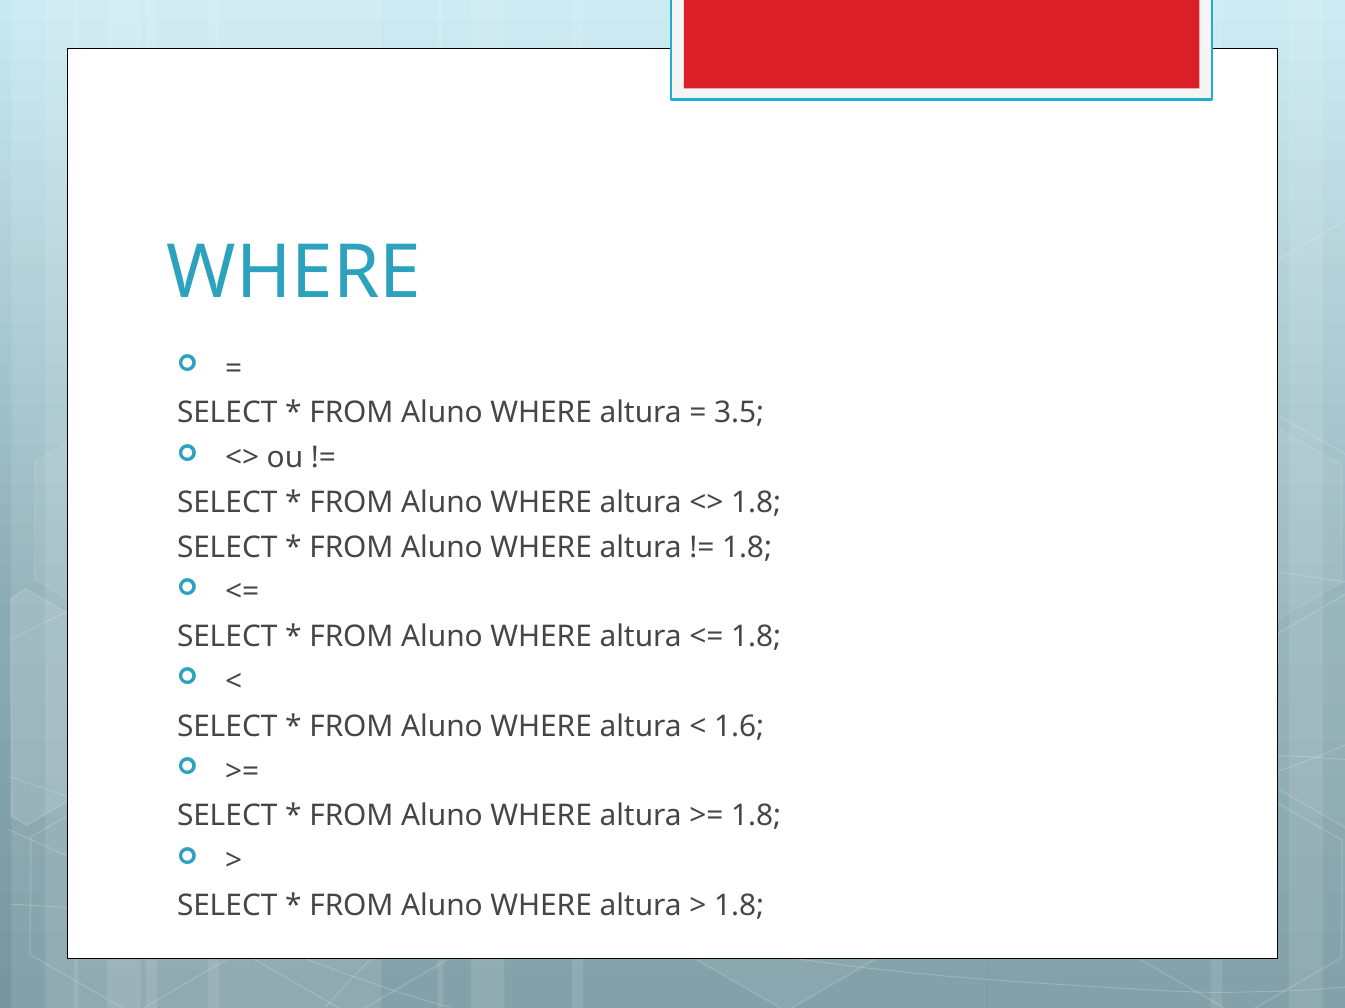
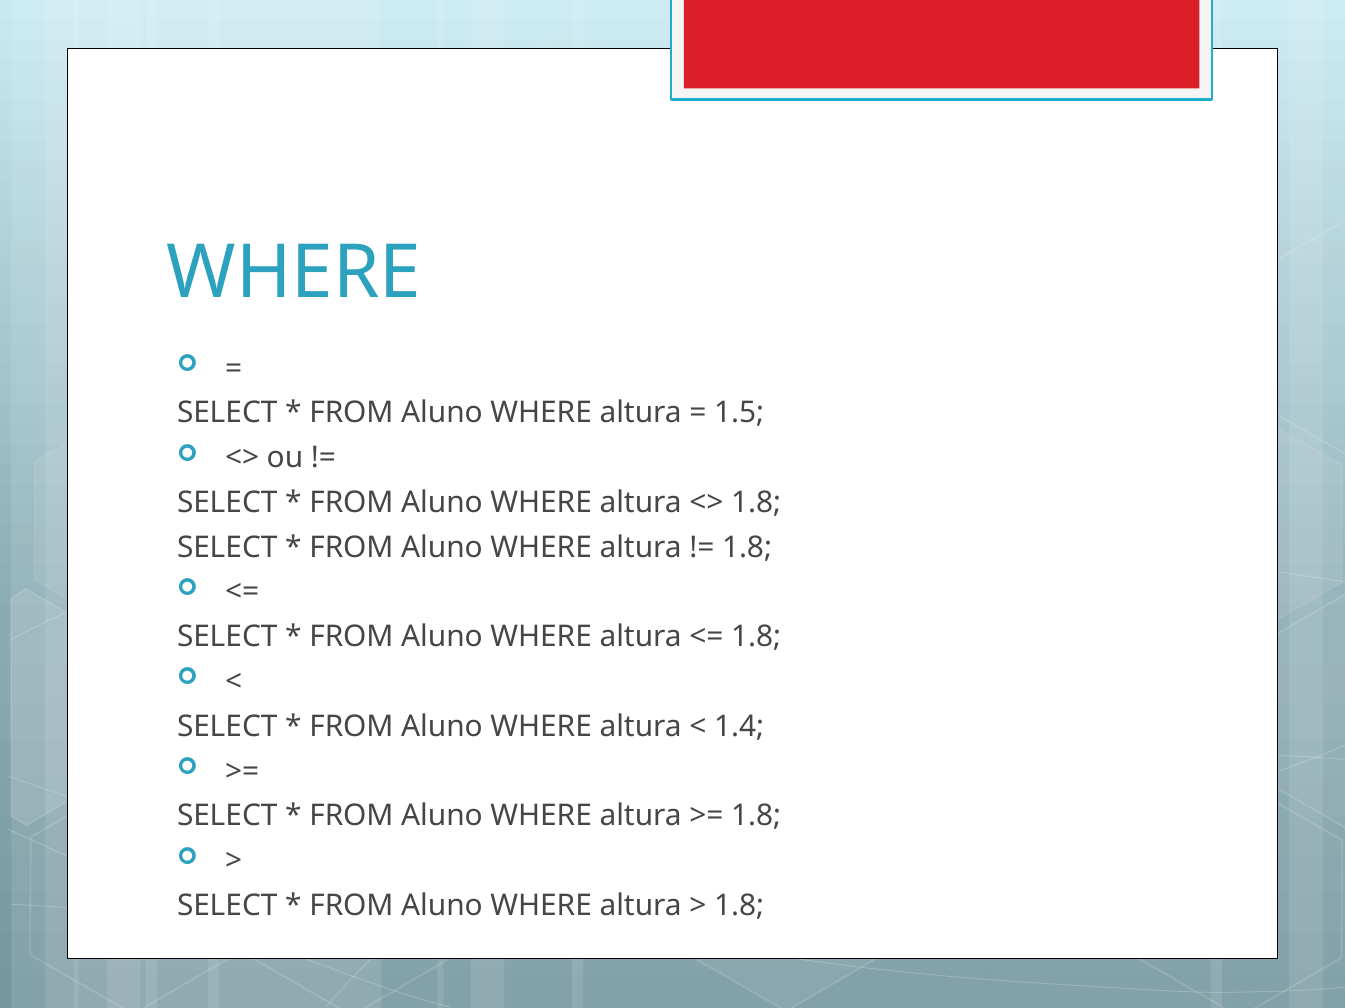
3.5: 3.5 -> 1.5
1.6: 1.6 -> 1.4
